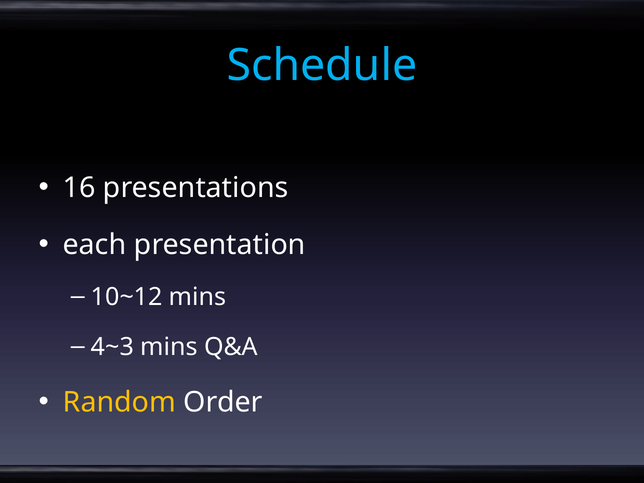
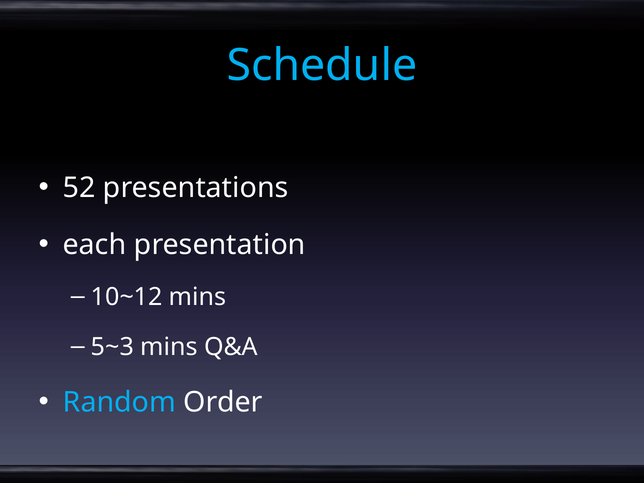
16: 16 -> 52
4~3: 4~3 -> 5~3
Random colour: yellow -> light blue
